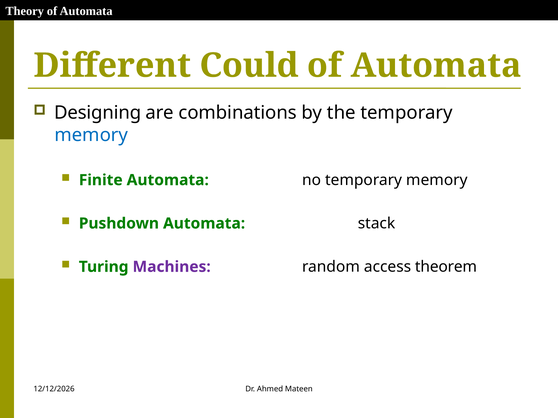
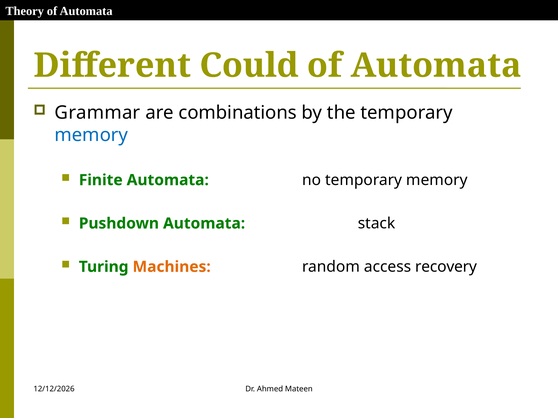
Designing: Designing -> Grammar
Machines colour: purple -> orange
theorem: theorem -> recovery
